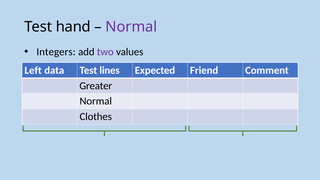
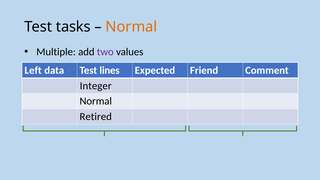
hand: hand -> tasks
Normal at (131, 27) colour: purple -> orange
Integers: Integers -> Multiple
Greater: Greater -> Integer
Clothes: Clothes -> Retired
